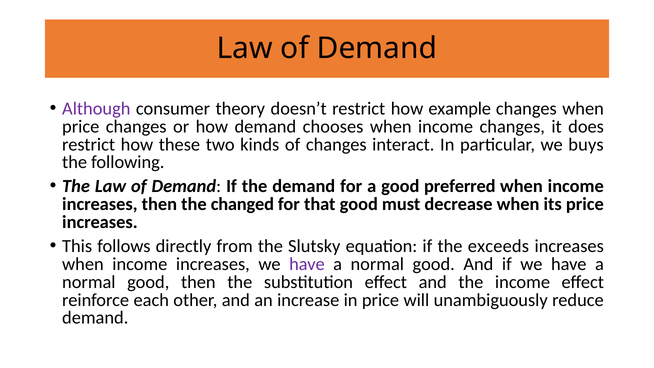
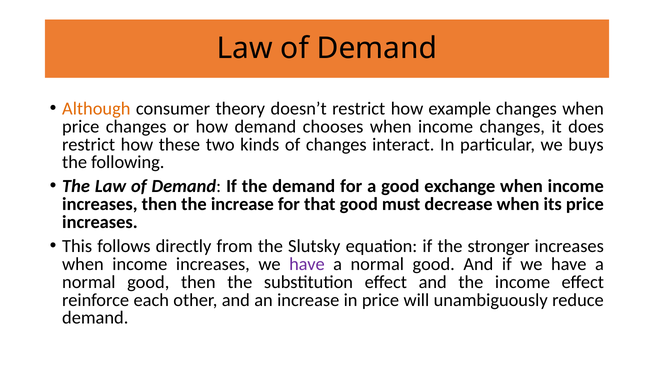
Although colour: purple -> orange
preferred: preferred -> exchange
the changed: changed -> increase
exceeds: exceeds -> stronger
